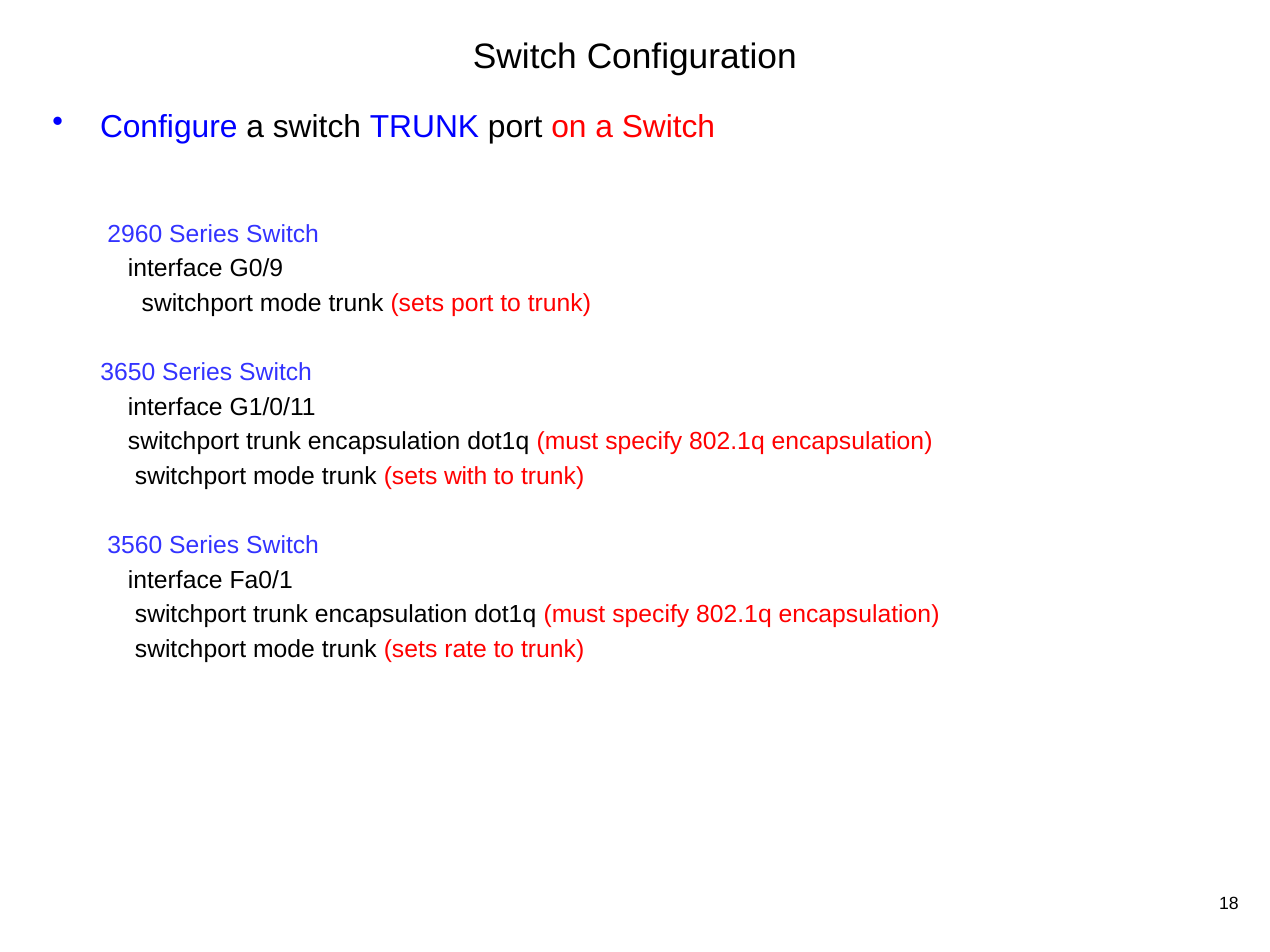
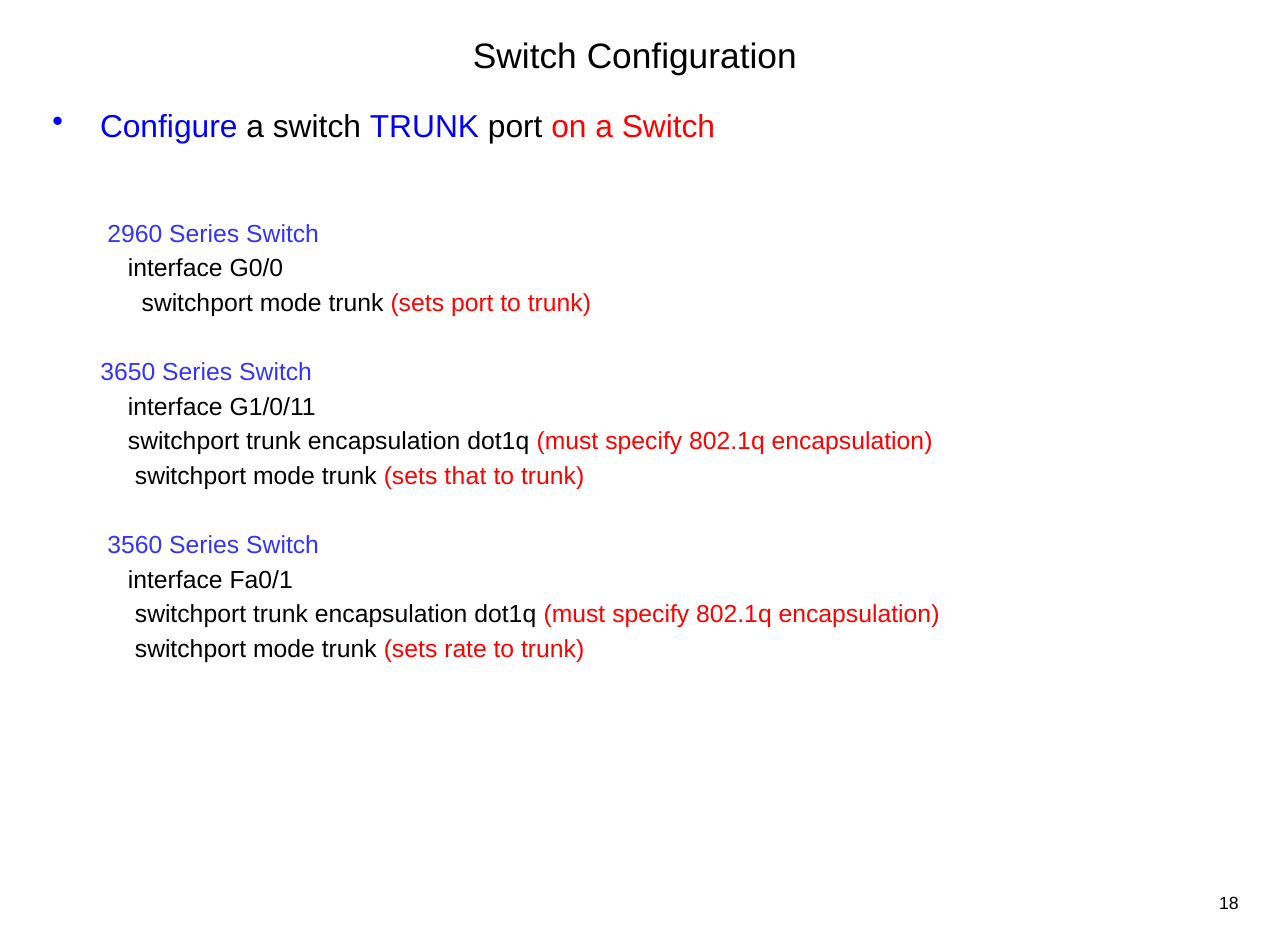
G0/9: G0/9 -> G0/0
with: with -> that
